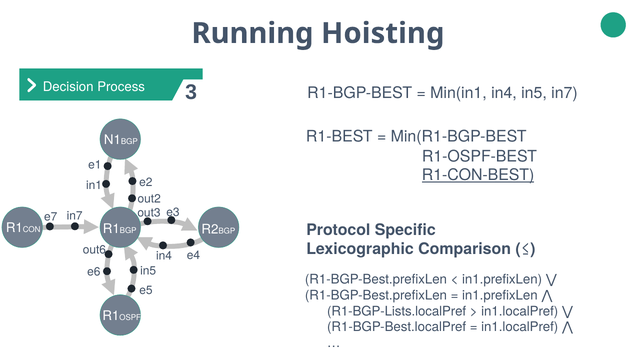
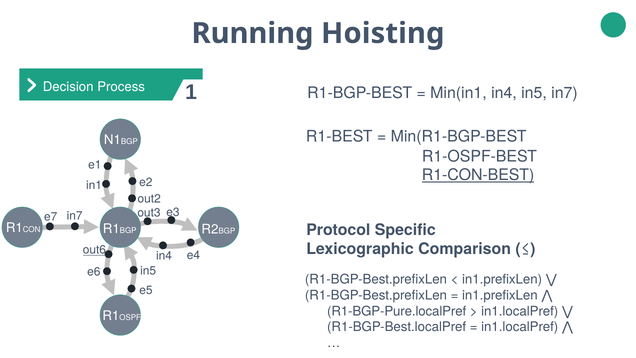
3: 3 -> 1
out6 underline: none -> present
R1-BGP-Lists.localPref: R1-BGP-Lists.localPref -> R1-BGP-Pure.localPref
